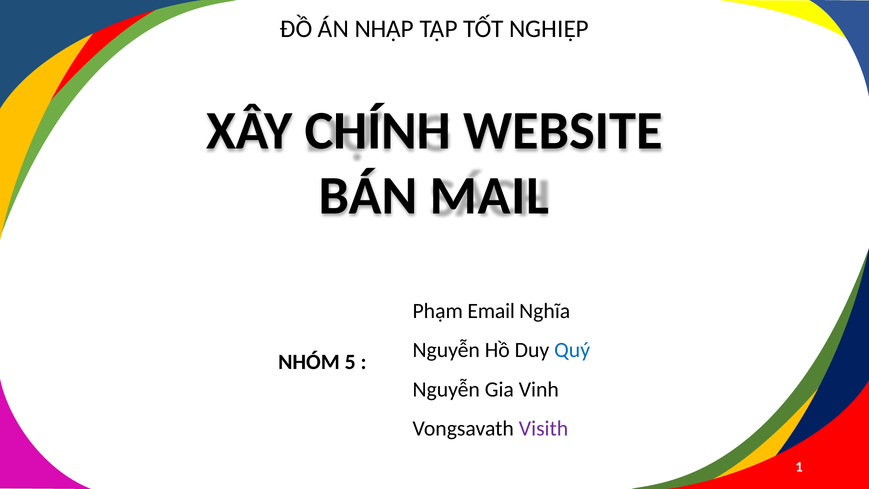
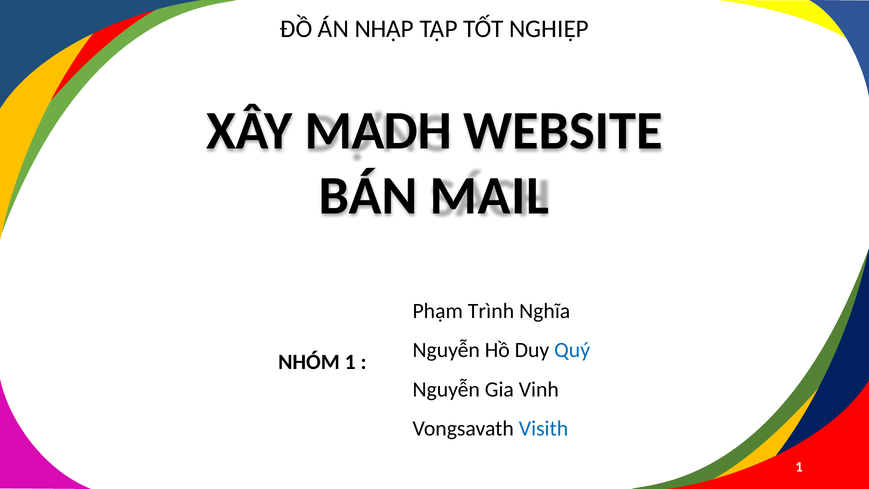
CHÍNH: CHÍNH -> MADH
Email: Email -> Trình
NHÓM 5: 5 -> 1
Visith colour: purple -> blue
